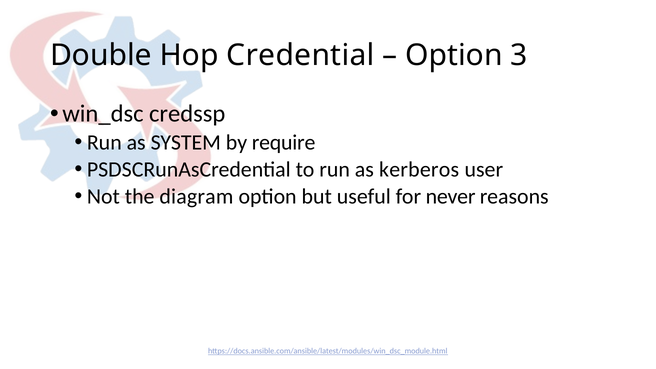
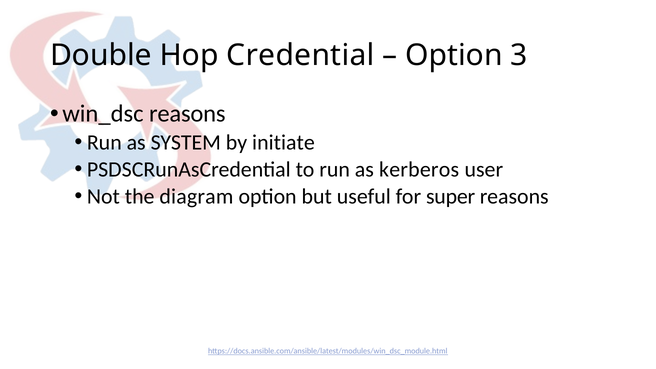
win_dsc credssp: credssp -> reasons
require: require -> initiate
never: never -> super
